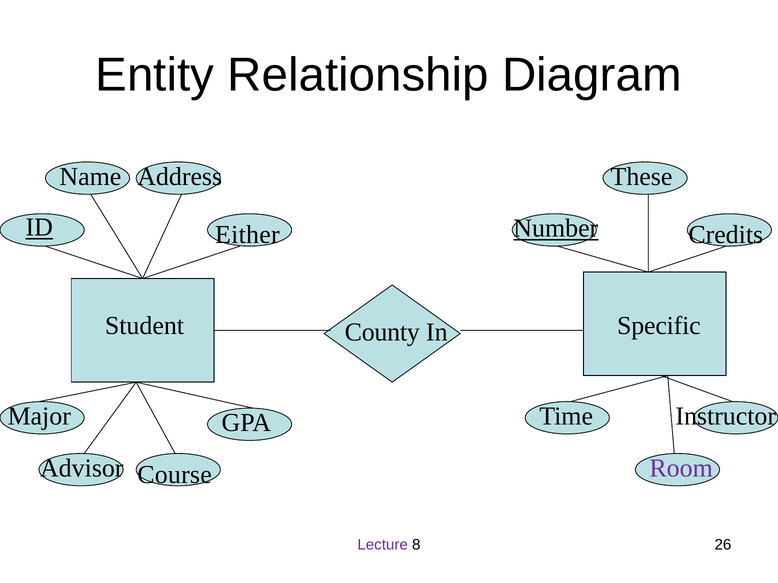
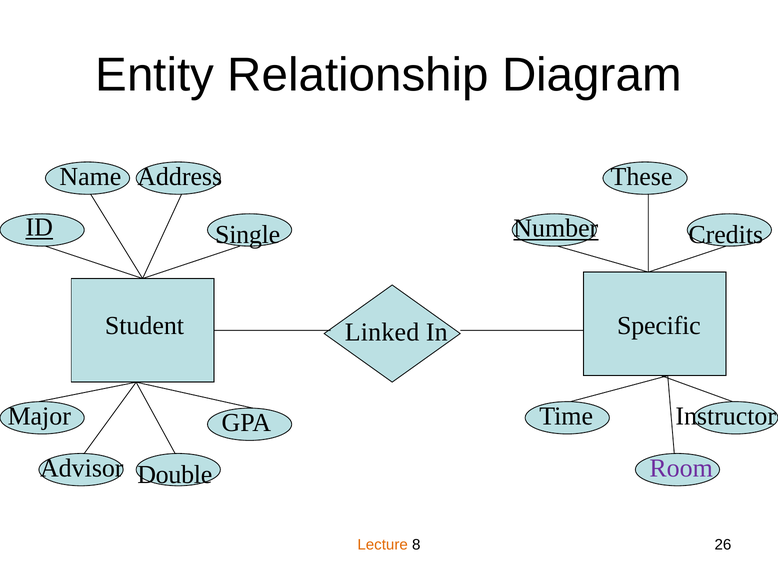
Either: Either -> Single
County: County -> Linked
Course: Course -> Double
Lecture colour: purple -> orange
